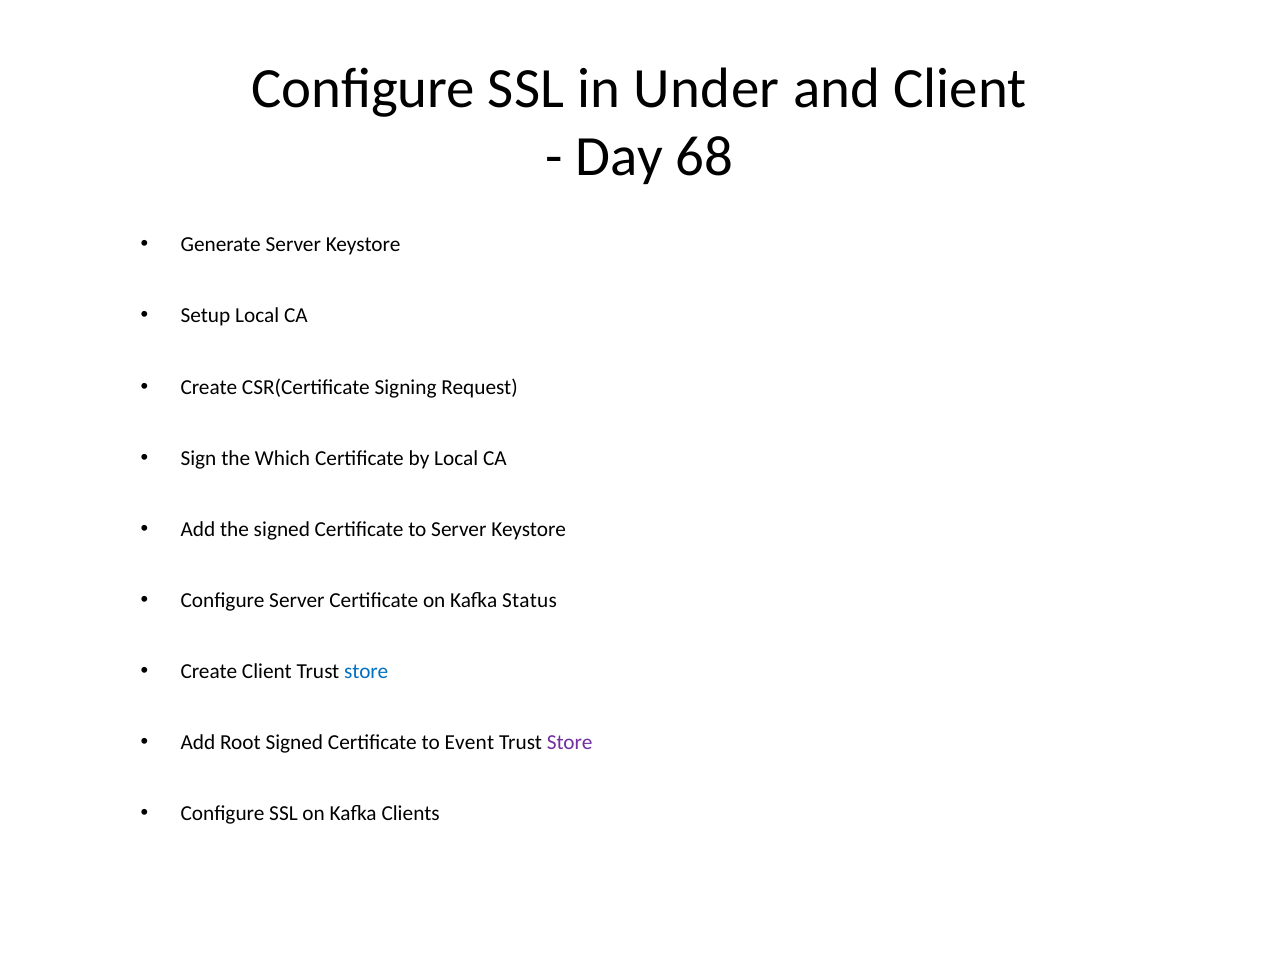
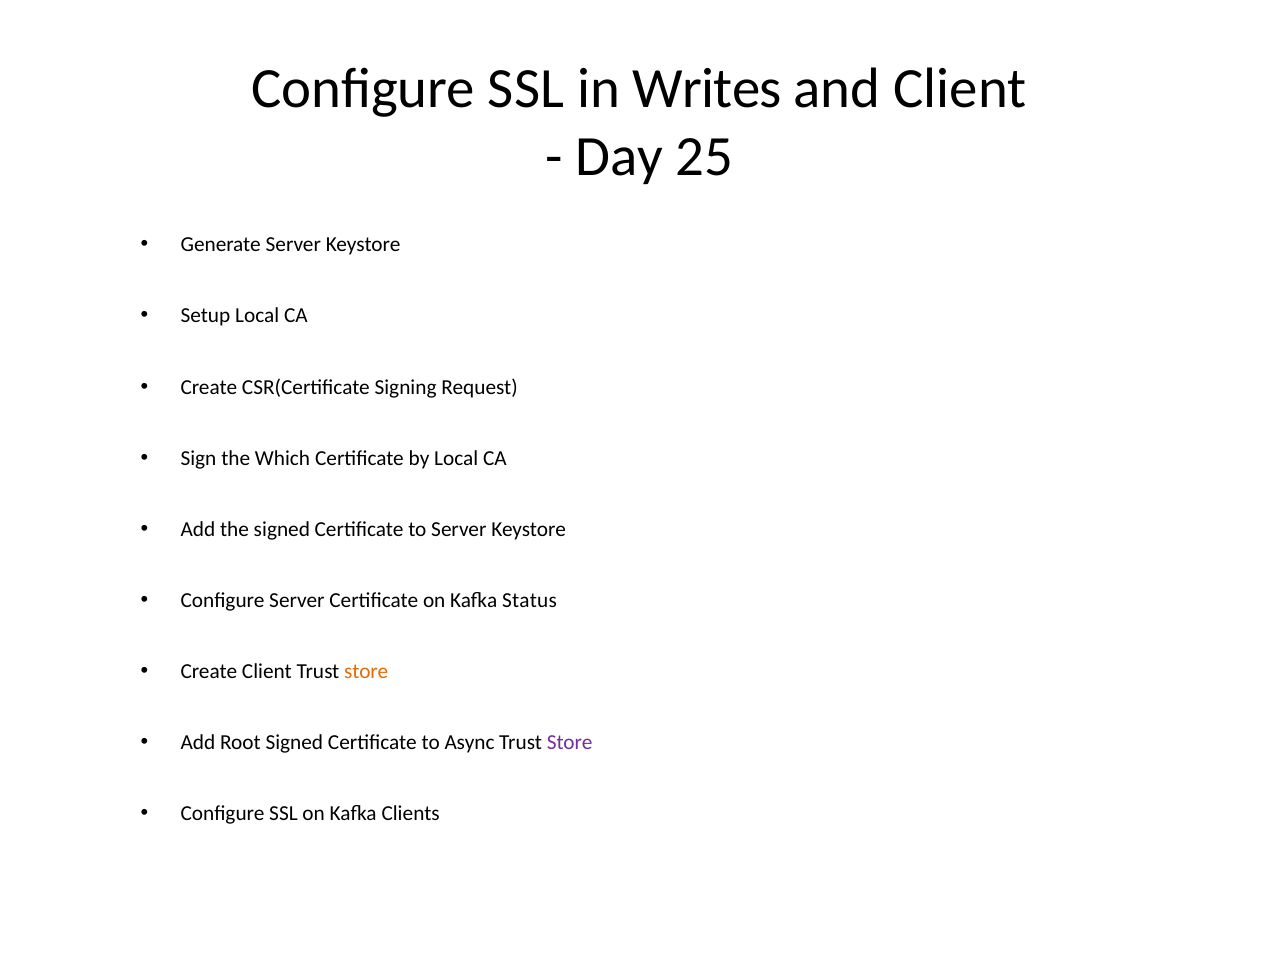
Under: Under -> Writes
68: 68 -> 25
store at (366, 671) colour: blue -> orange
Event: Event -> Async
